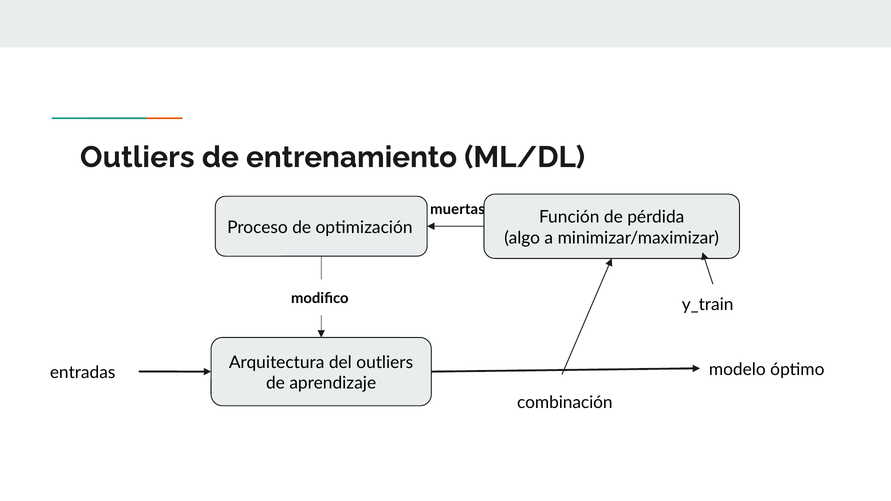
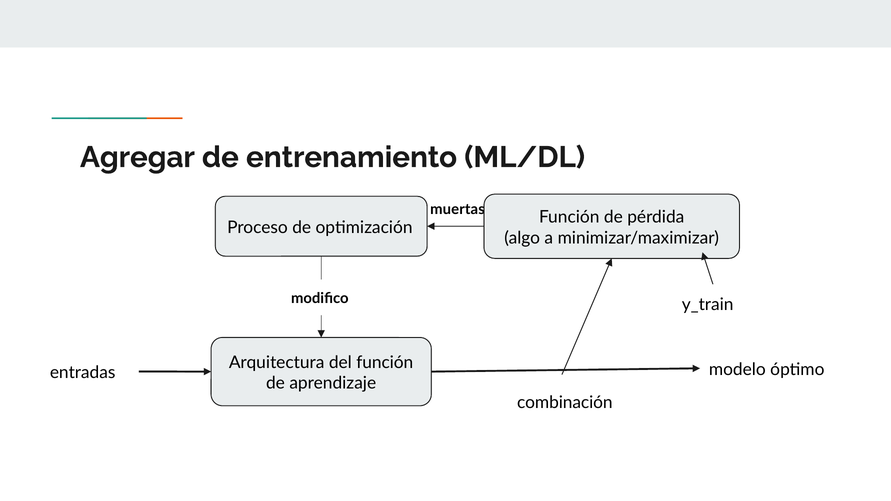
Outliers at (137, 157): Outliers -> Agregar
del outliers: outliers -> función
